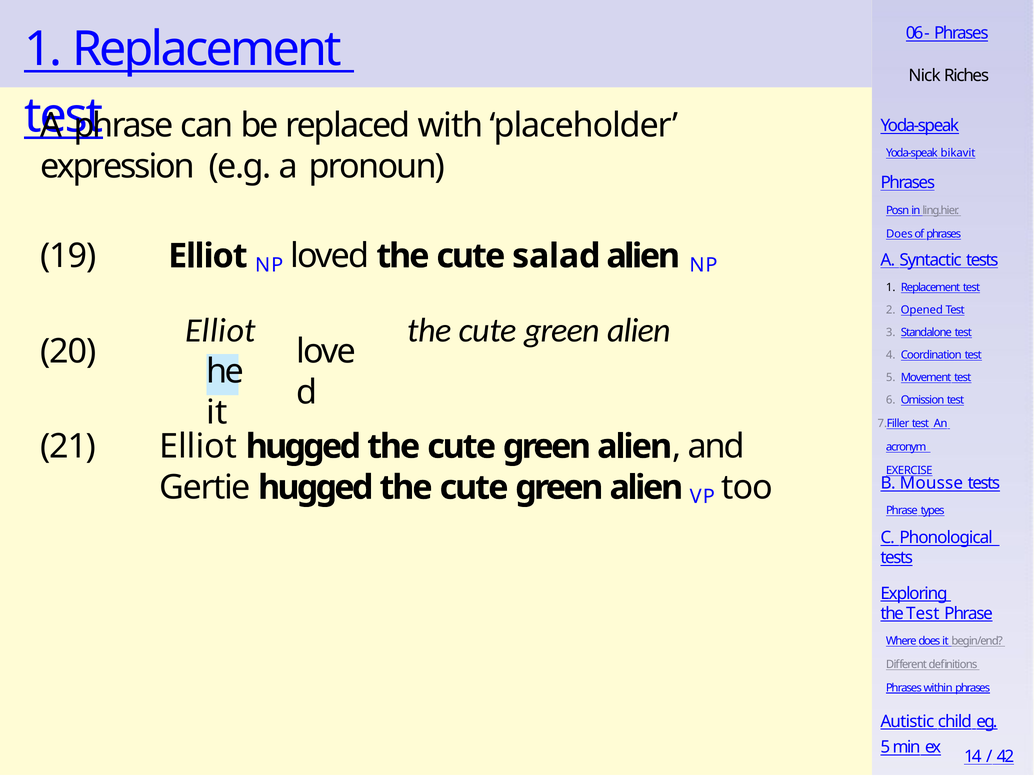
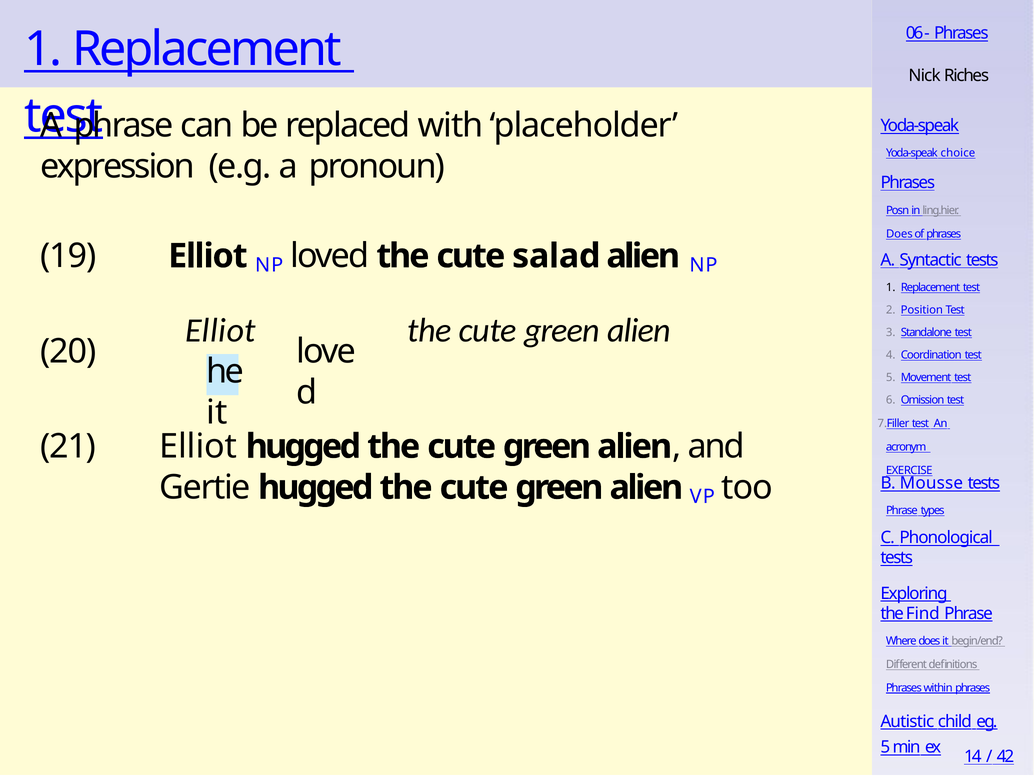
bikavit: bikavit -> choice
Opened: Opened -> Position
the Test: Test -> Find
